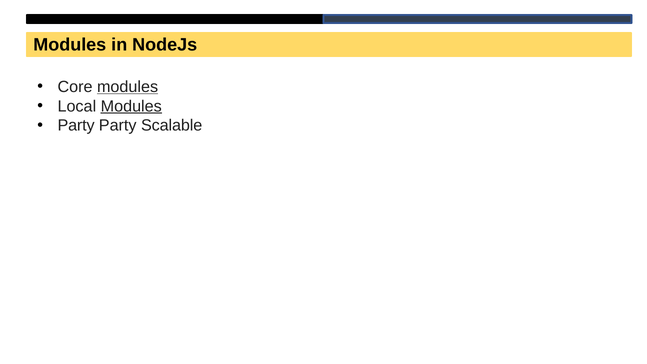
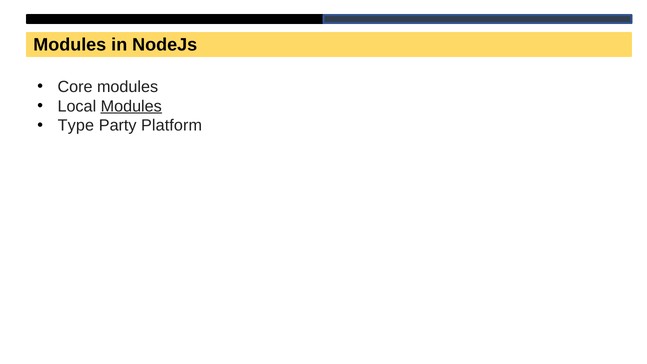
modules at (128, 87) underline: present -> none
Party at (76, 126): Party -> Type
Scalable: Scalable -> Platform
